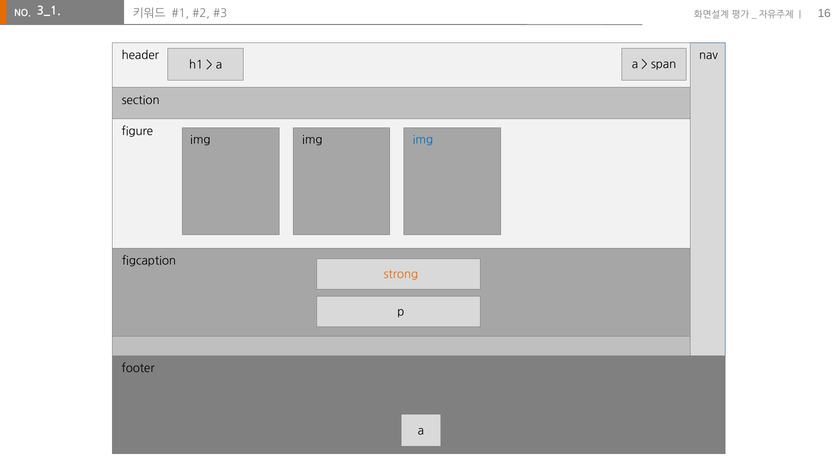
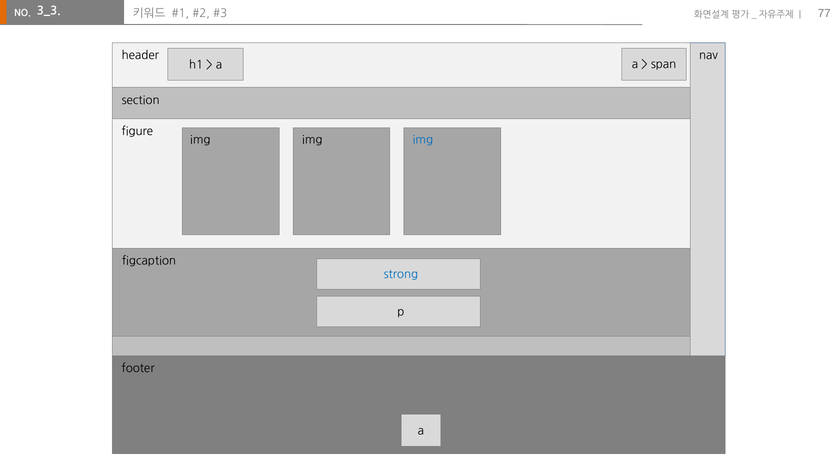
3_1: 3_1 -> 3_3
16: 16 -> 77
strong colour: orange -> blue
